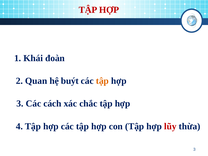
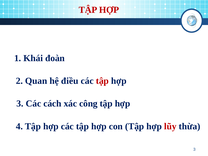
buýt: buýt -> điều
tập at (102, 81) colour: orange -> red
chắc: chắc -> công
